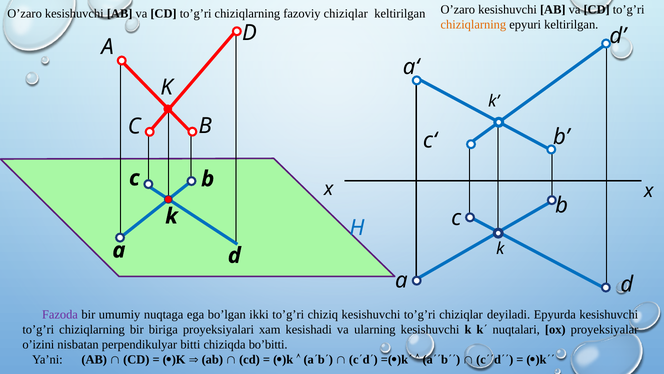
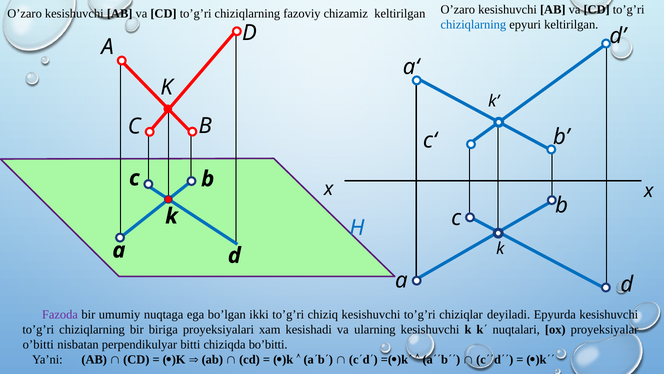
fazoviy chiziqlar: chiziqlar -> chizamiz
chiziqlarning at (473, 25) colour: orange -> blue
o’izini: o’izini -> o’bitti
